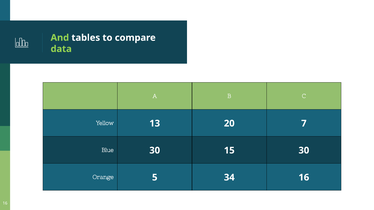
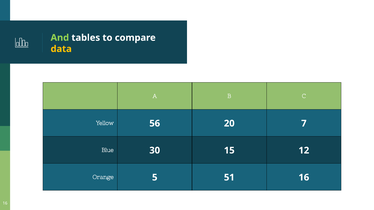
data colour: light green -> yellow
13: 13 -> 56
15 30: 30 -> 12
34: 34 -> 51
